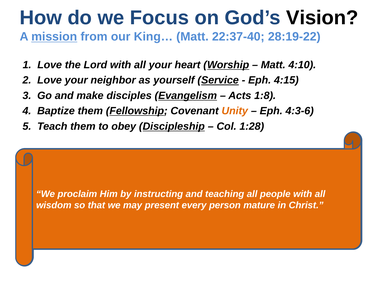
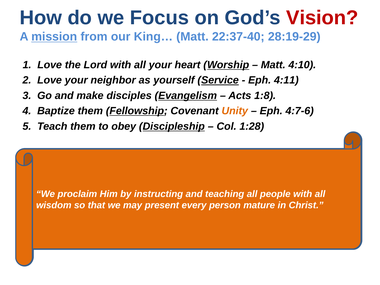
Vision colour: black -> red
28:19-22: 28:19-22 -> 28:19-29
4:15: 4:15 -> 4:11
4:3-6: 4:3-6 -> 4:7-6
